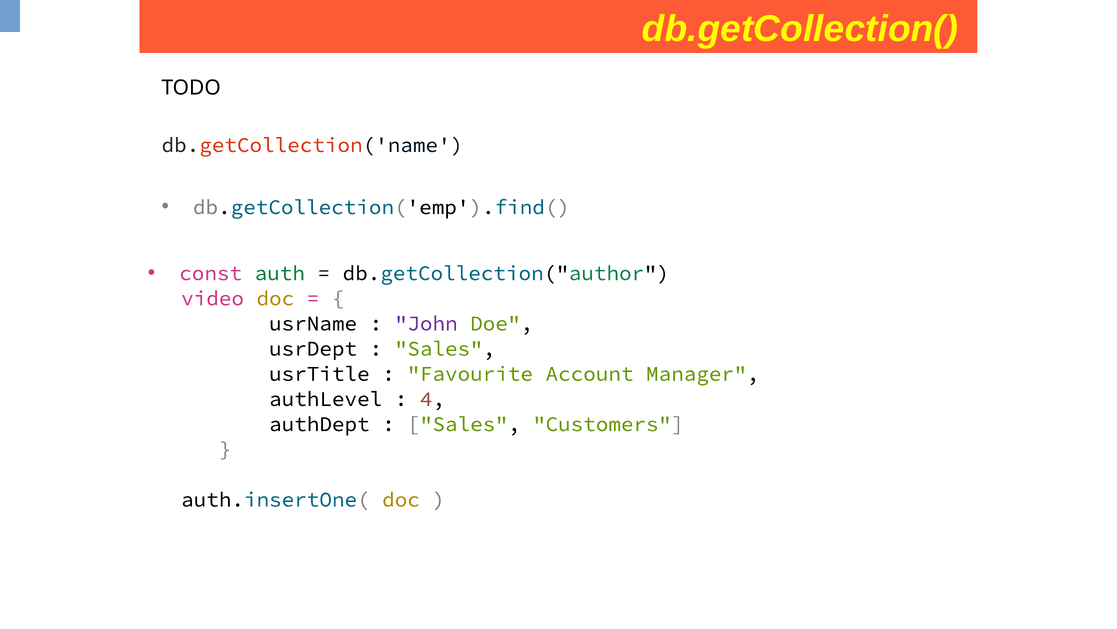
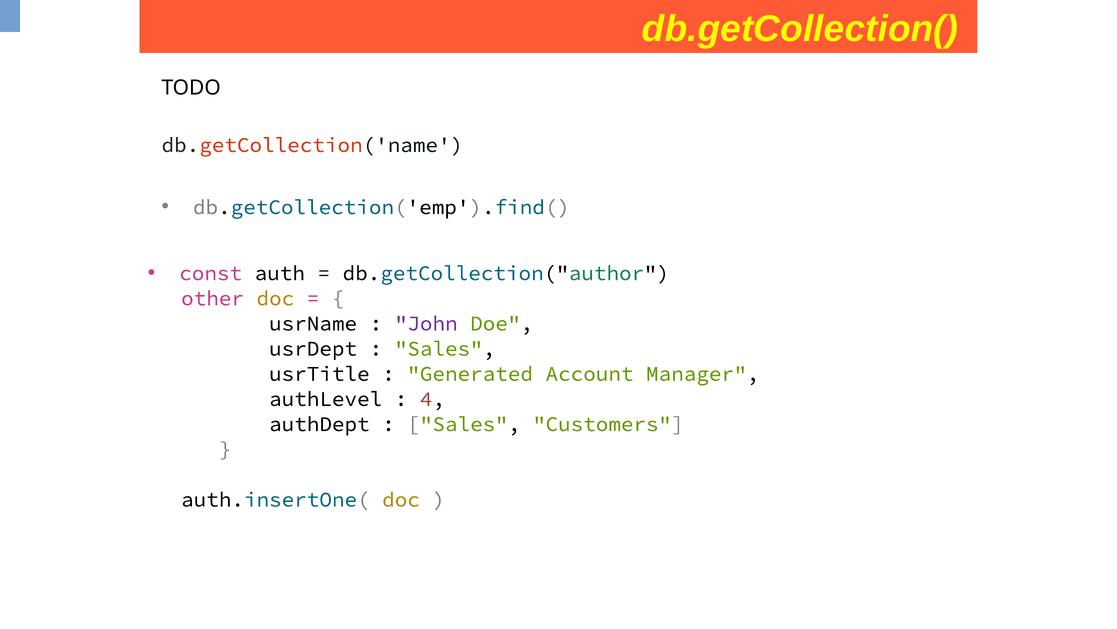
auth colour: green -> black
video: video -> other
Favourite: Favourite -> Generated
